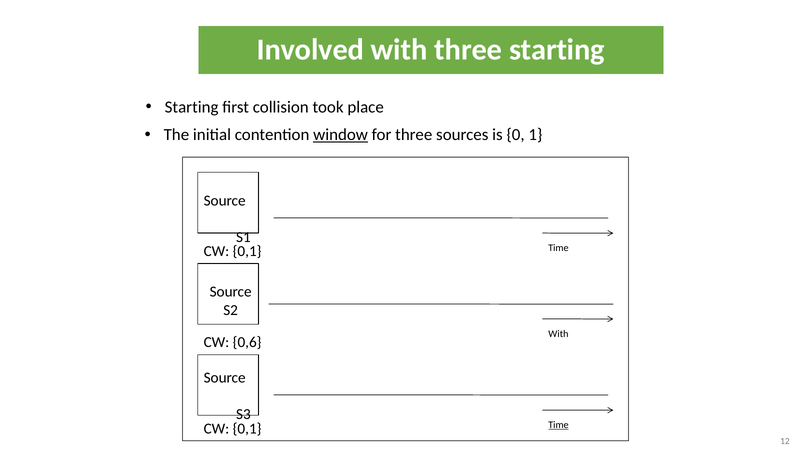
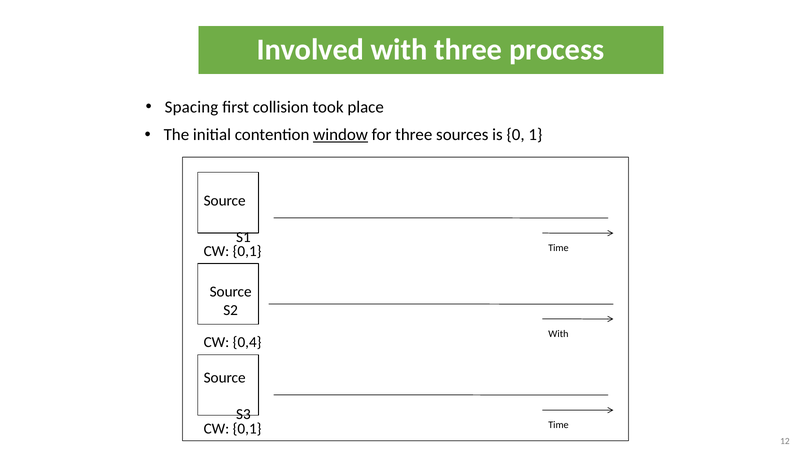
three starting: starting -> process
Starting at (192, 107): Starting -> Spacing
0,6: 0,6 -> 0,4
Time at (558, 425) underline: present -> none
